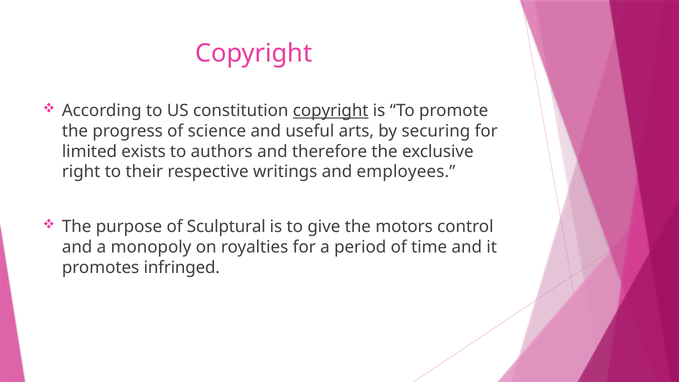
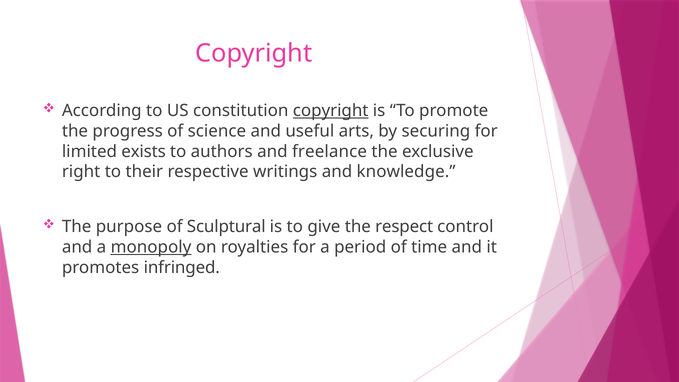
therefore: therefore -> freelance
employees: employees -> knowledge
motors: motors -> respect
monopoly underline: none -> present
